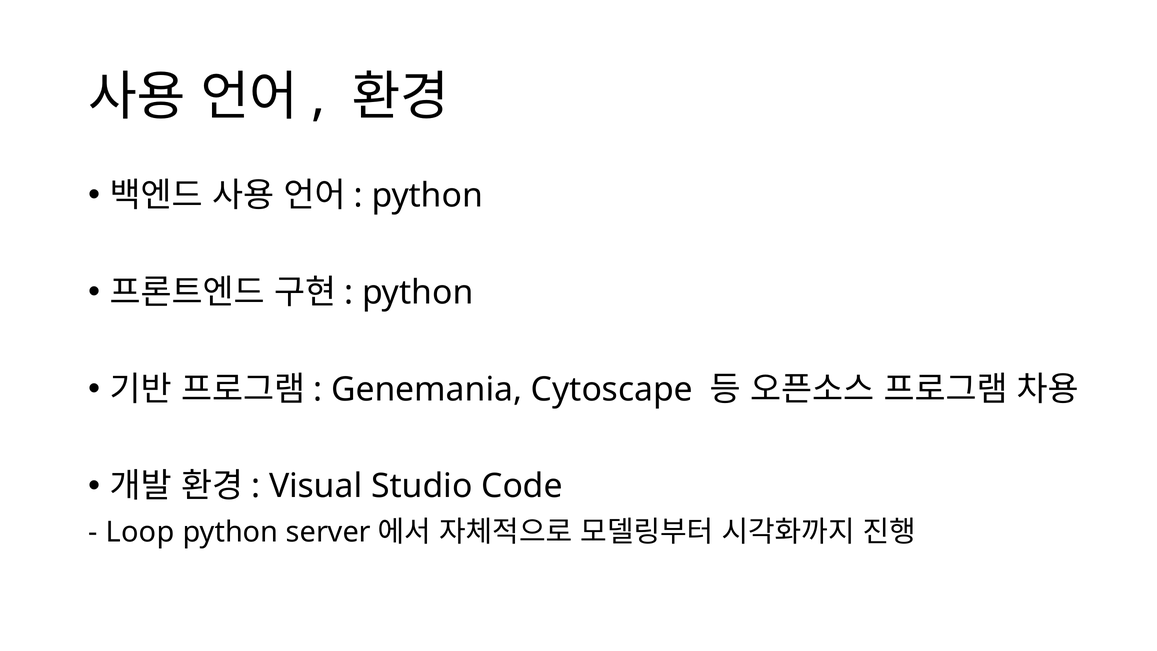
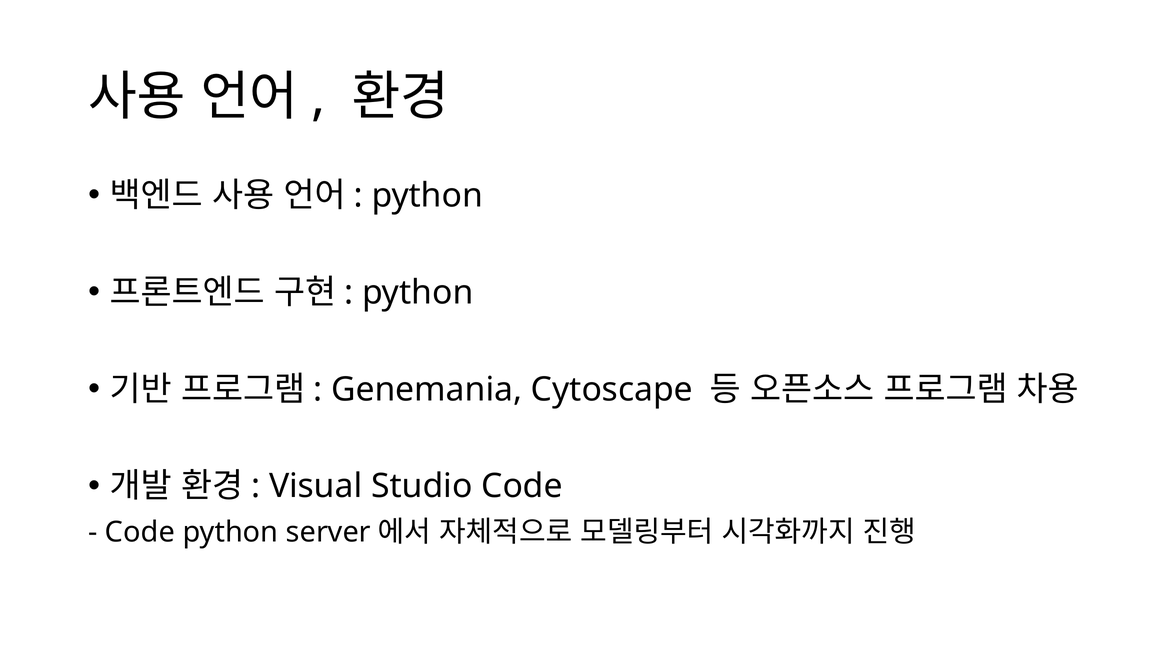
Loop at (140, 532): Loop -> Code
